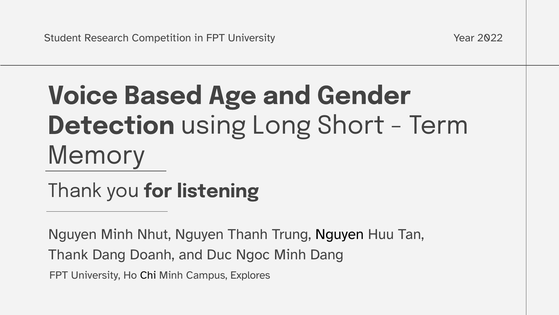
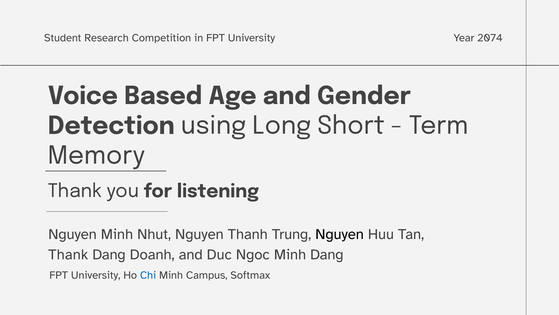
2022: 2022 -> 2074
Chi colour: black -> blue
Explores: Explores -> Softmax
